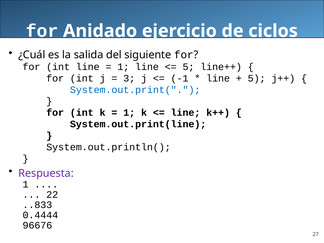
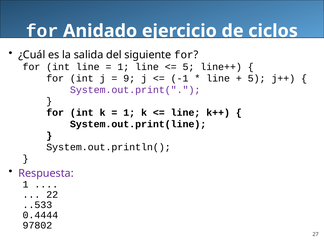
3: 3 -> 9
System.out.print( colour: blue -> purple
..833: ..833 -> ..533
96676: 96676 -> 97802
